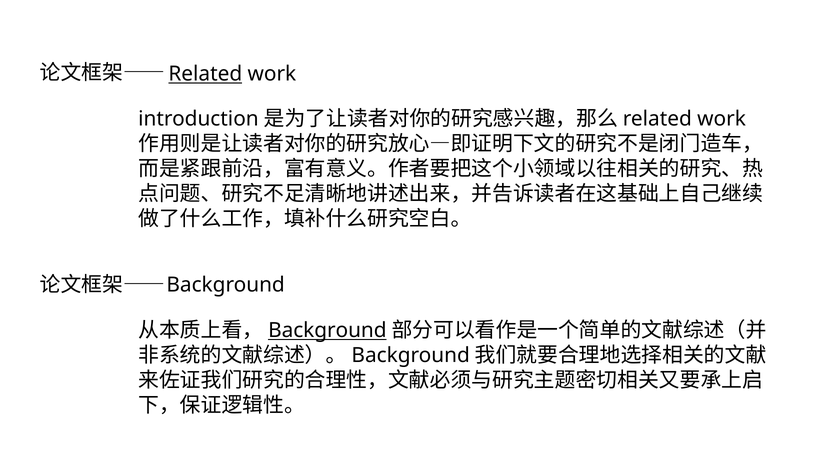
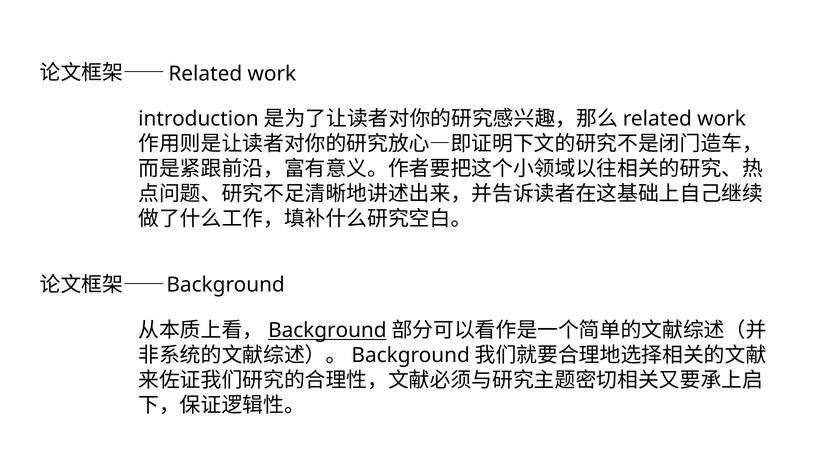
Related at (205, 74) underline: present -> none
